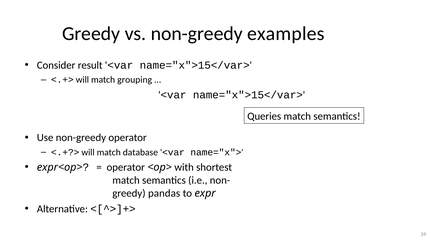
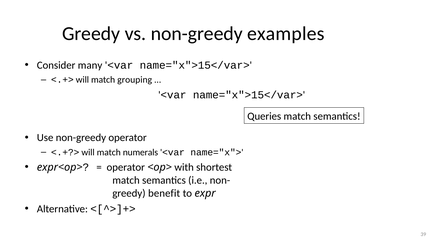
result: result -> many
database: database -> numerals
pandas: pandas -> benefit
